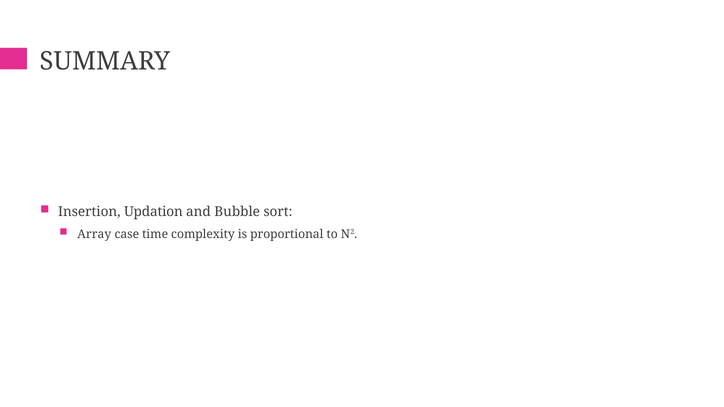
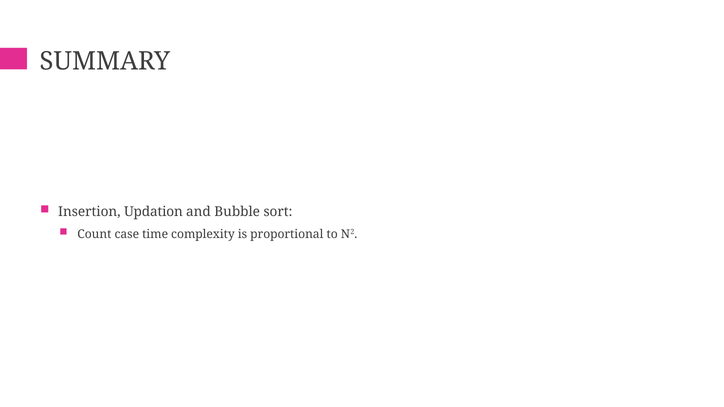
Array: Array -> Count
